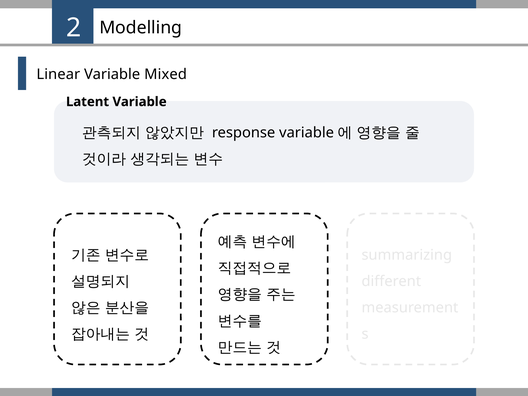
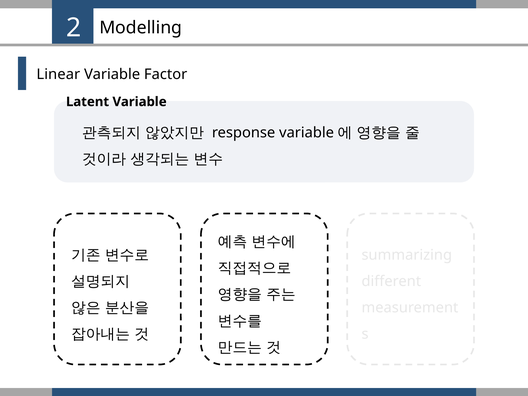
Mixed: Mixed -> Factor
